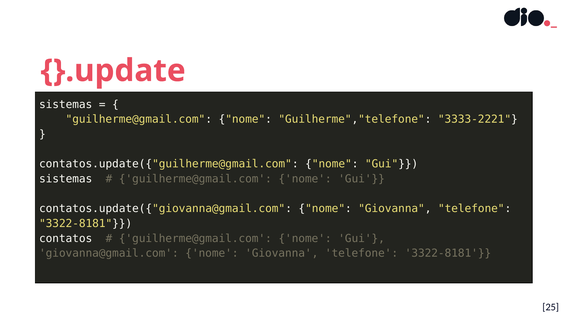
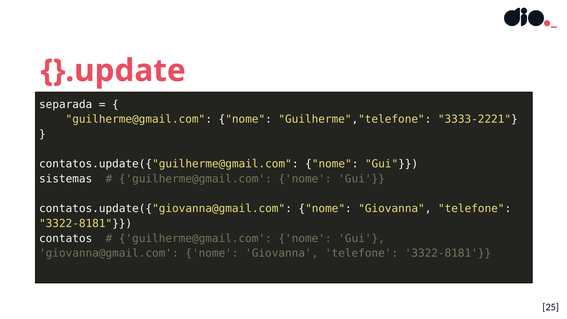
sistemas at (66, 104): sistemas -> separada
